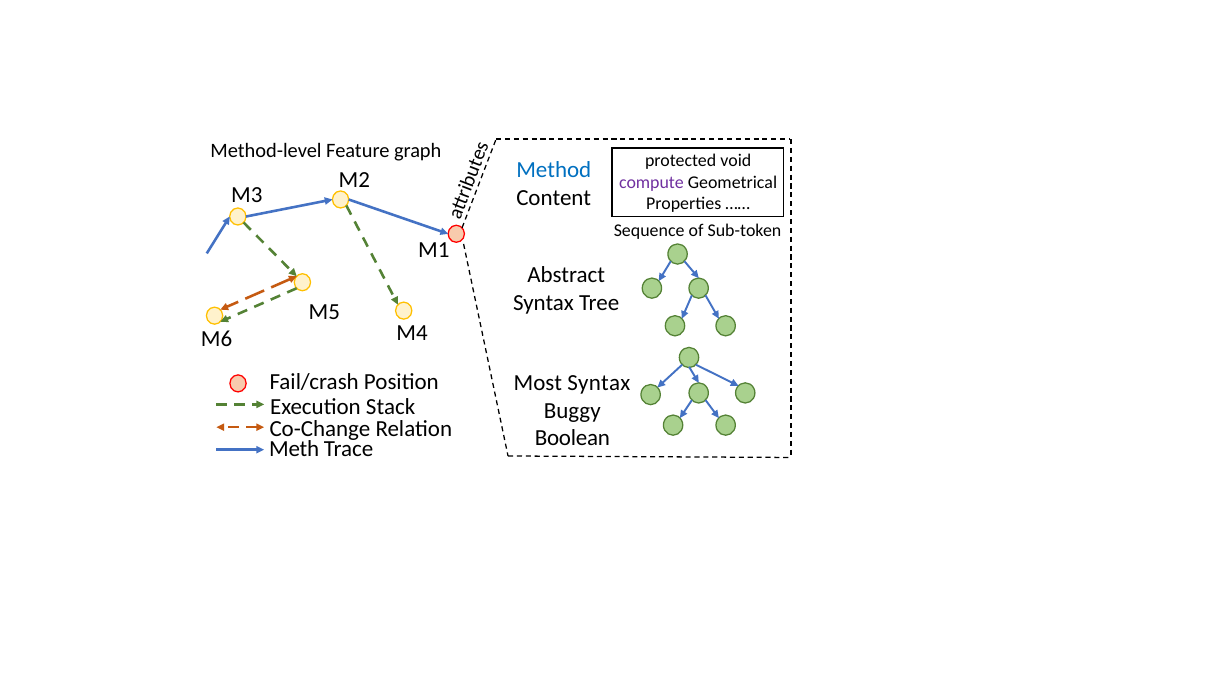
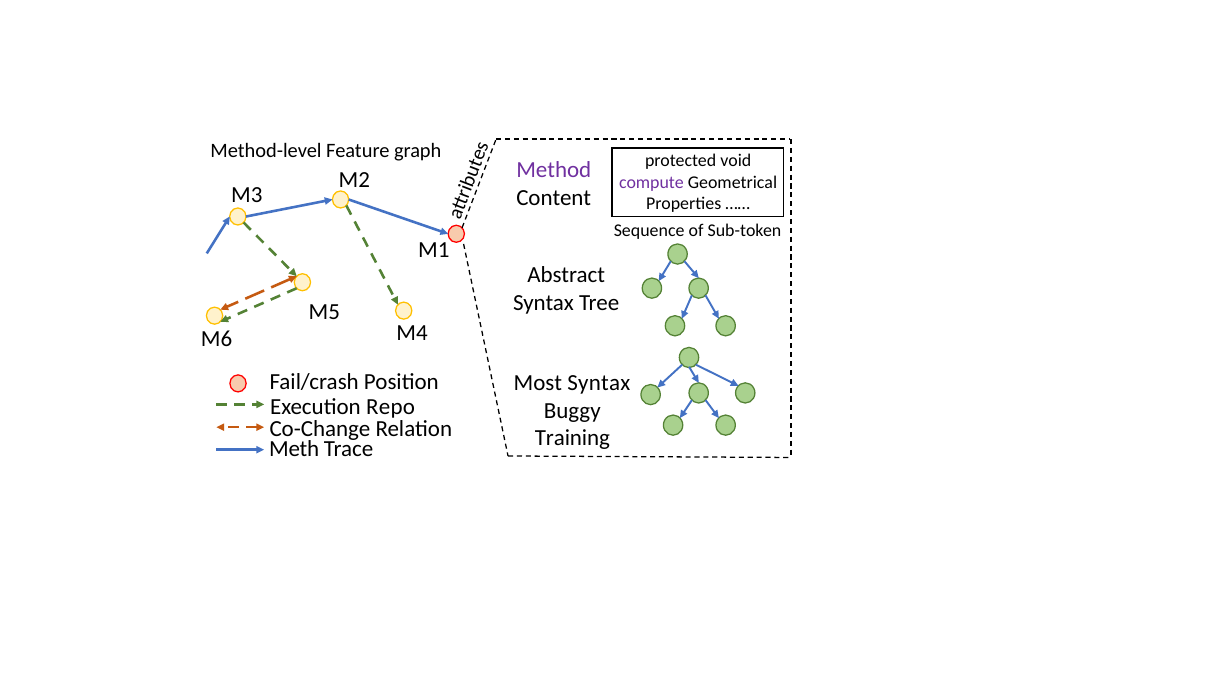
Method colour: blue -> purple
Stack: Stack -> Repo
Boolean: Boolean -> Training
